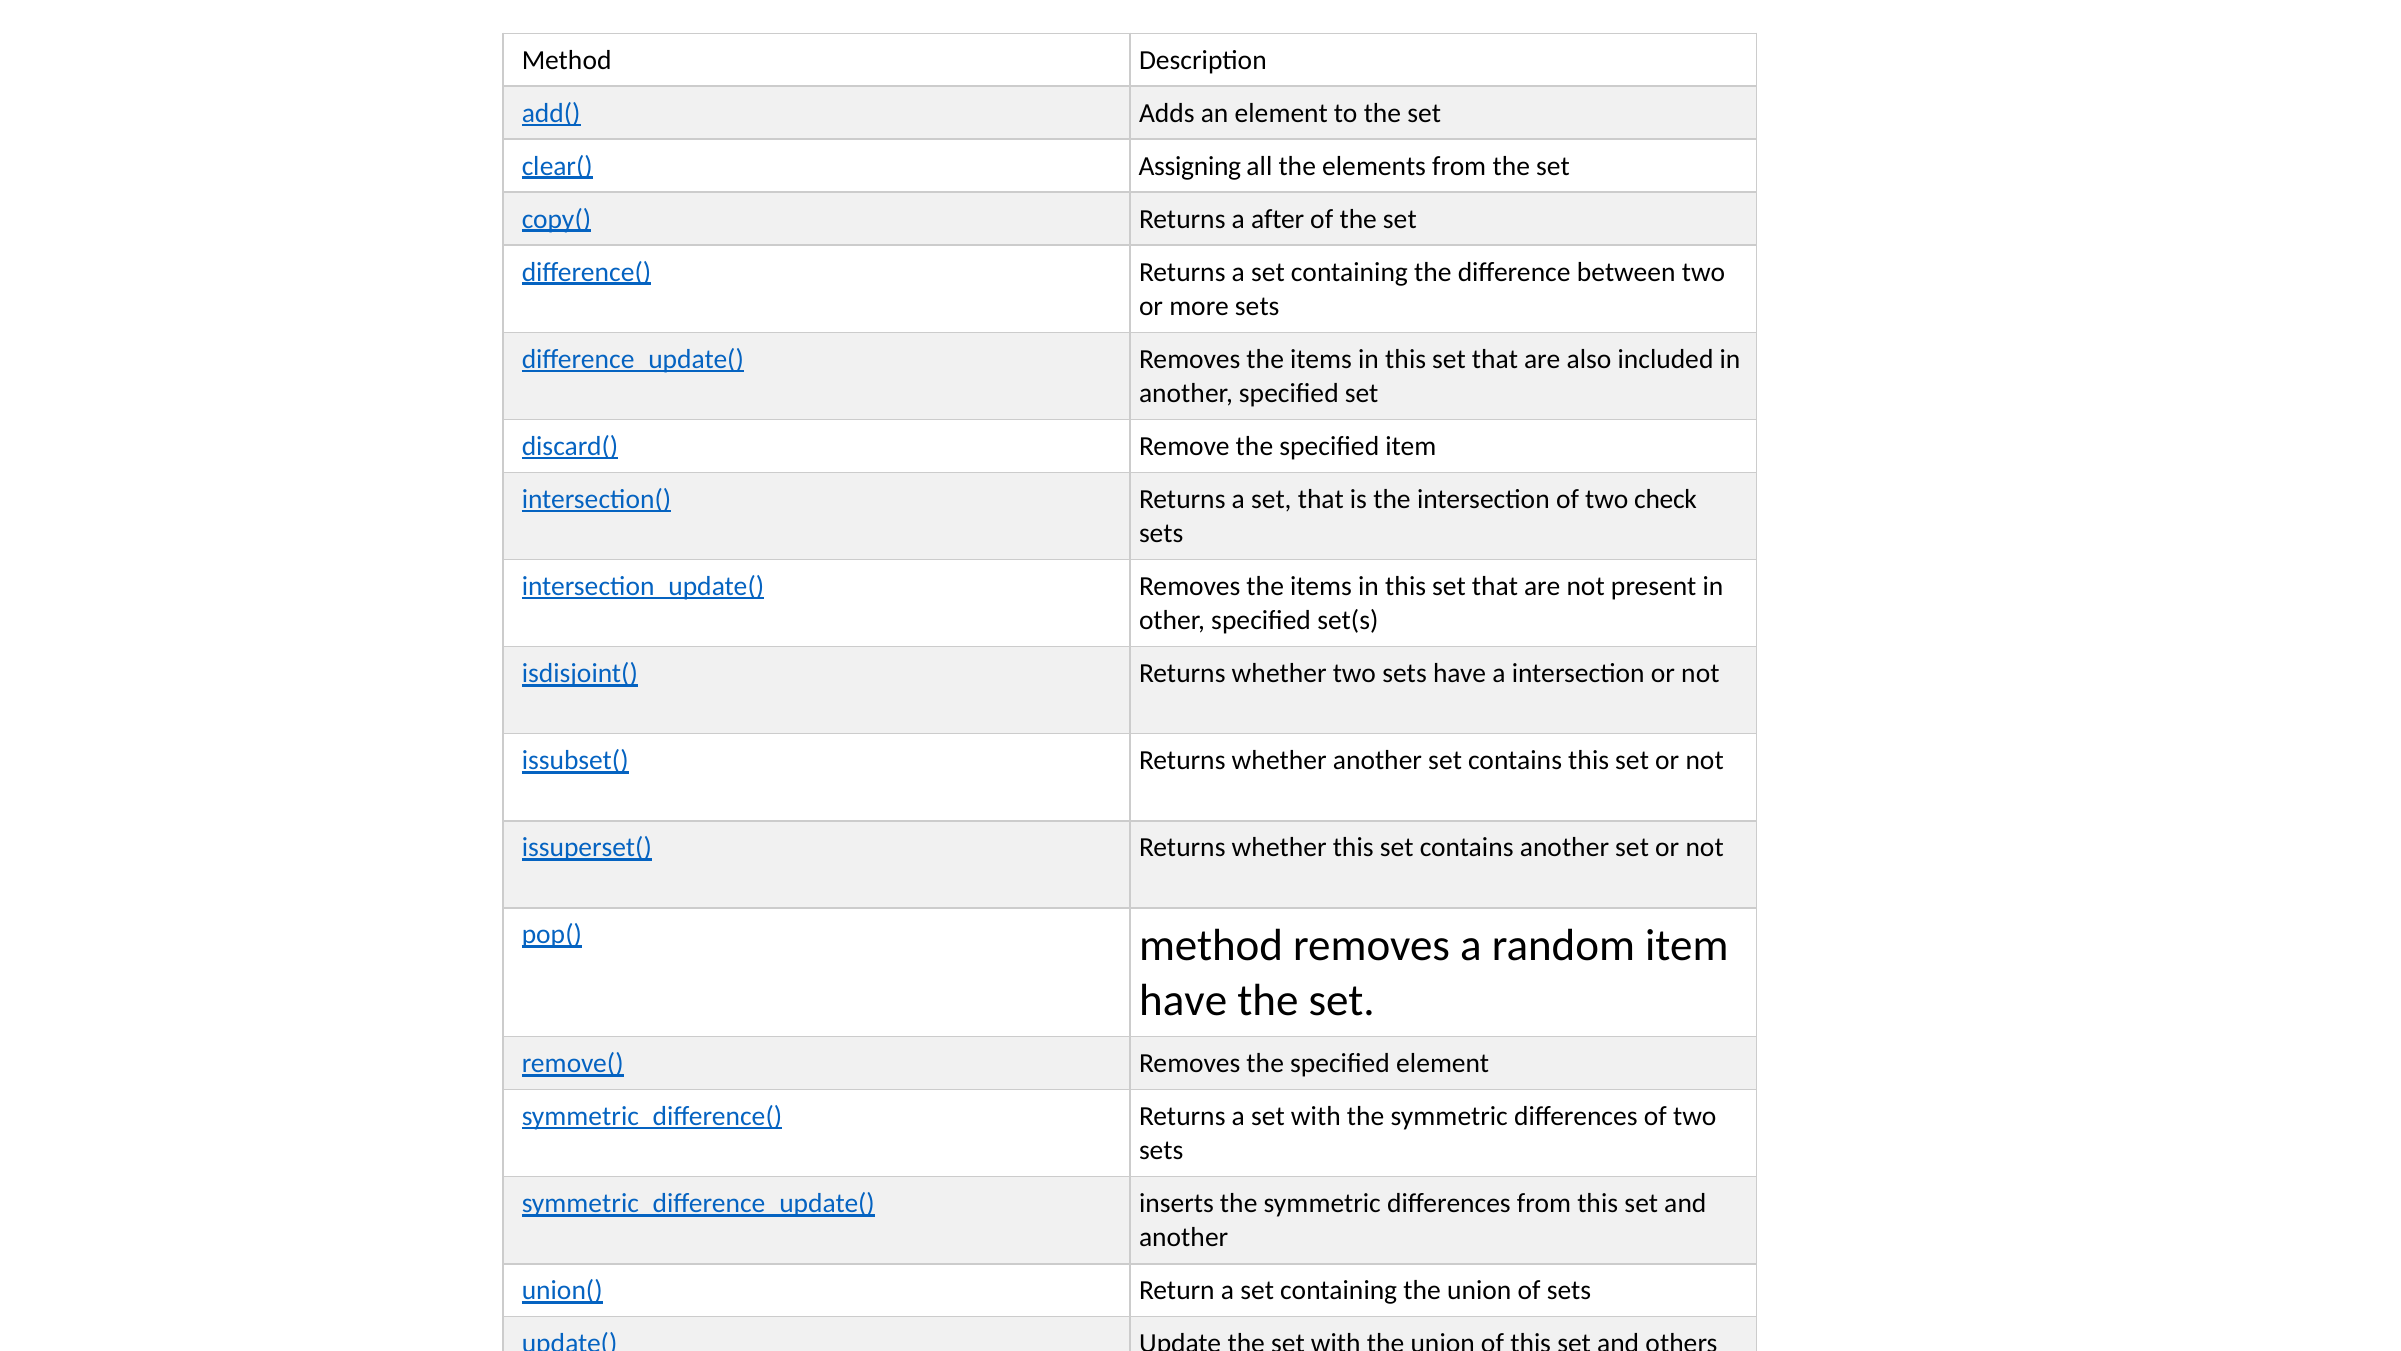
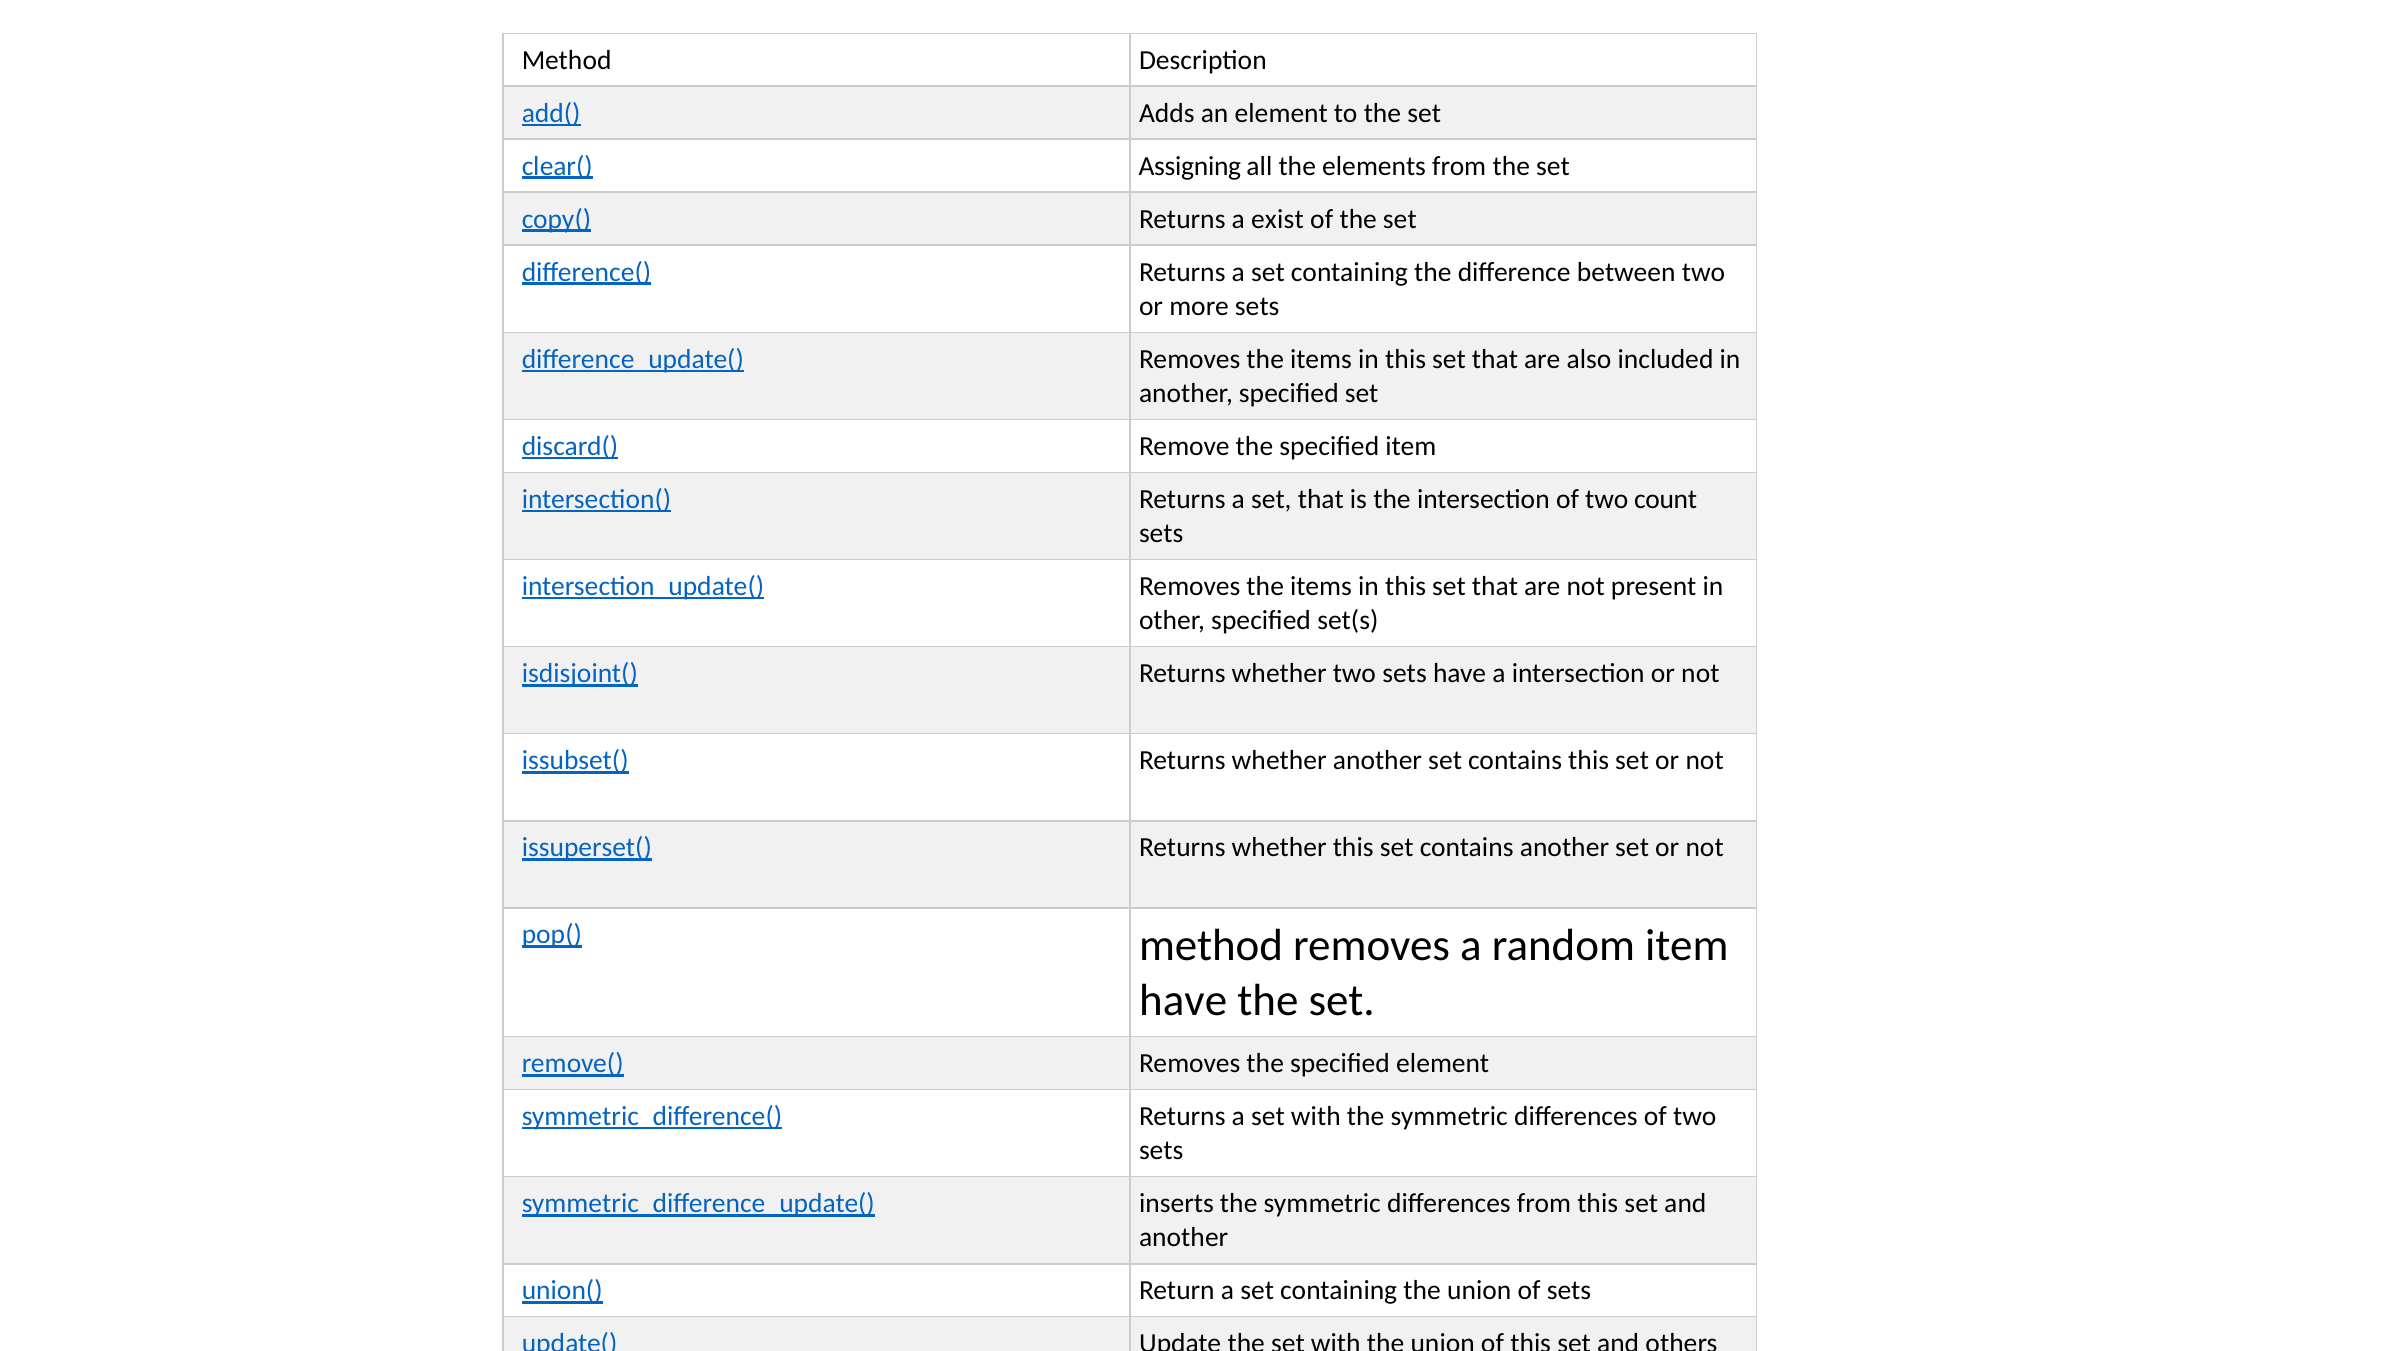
after: after -> exist
check: check -> count
